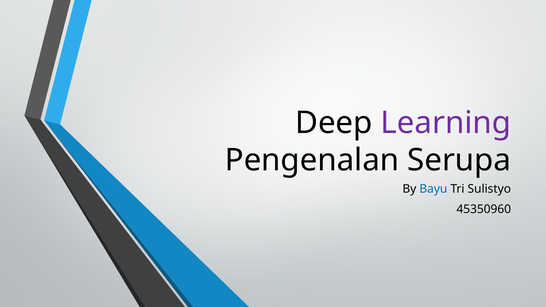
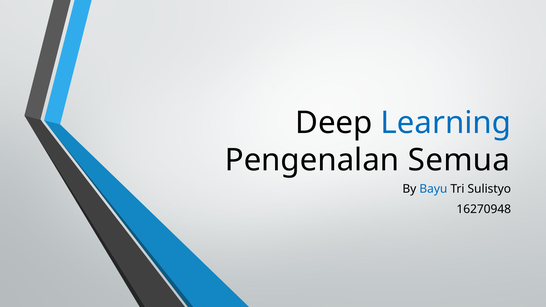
Learning colour: purple -> blue
Serupa: Serupa -> Semua
45350960: 45350960 -> 16270948
